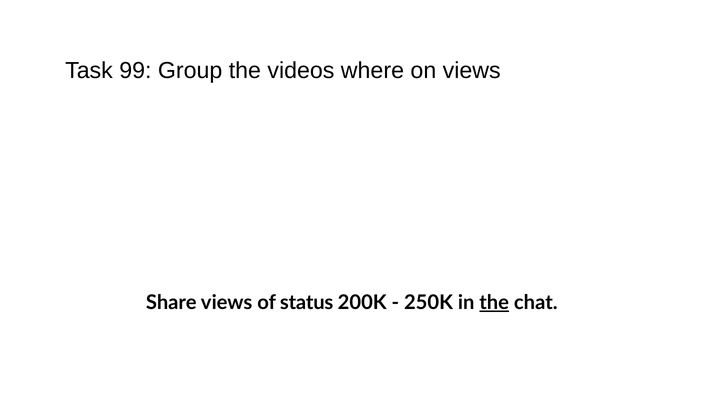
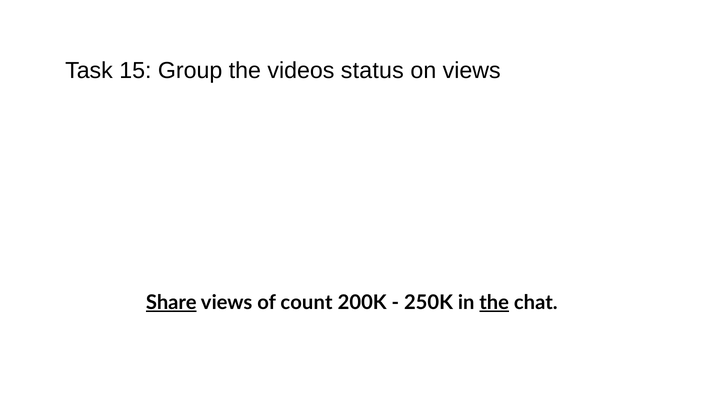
99: 99 -> 15
where: where -> status
Share underline: none -> present
status: status -> count
